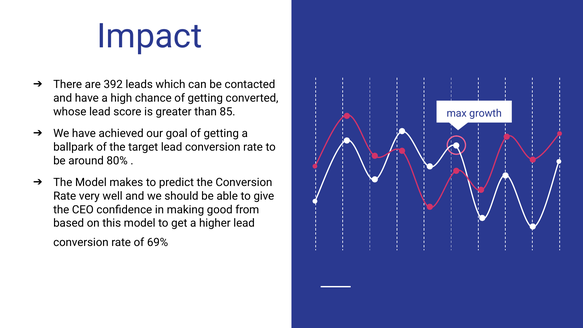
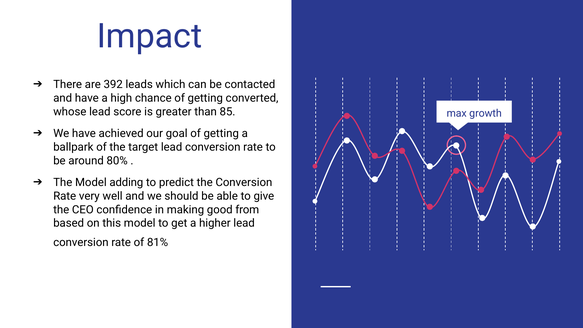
makes: makes -> adding
69%: 69% -> 81%
